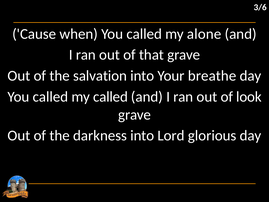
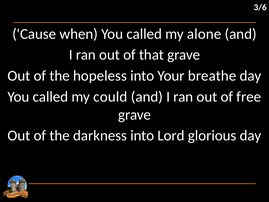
salvation: salvation -> hopeless
my called: called -> could
look: look -> free
